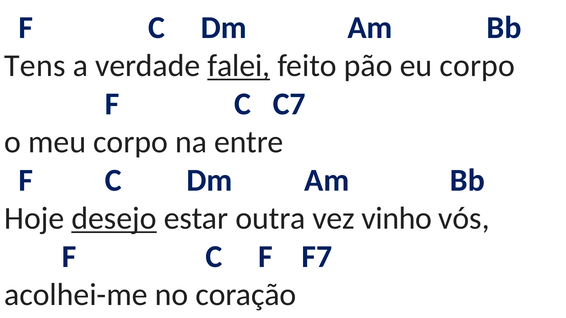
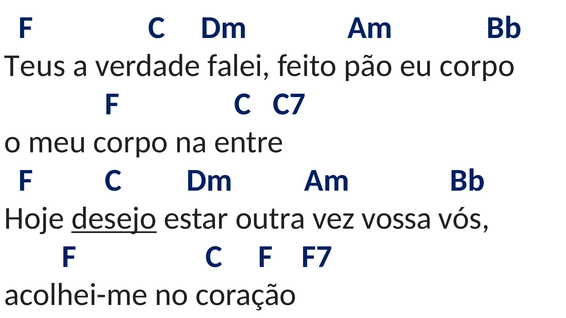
Tens: Tens -> Teus
falei underline: present -> none
vinho: vinho -> vossa
